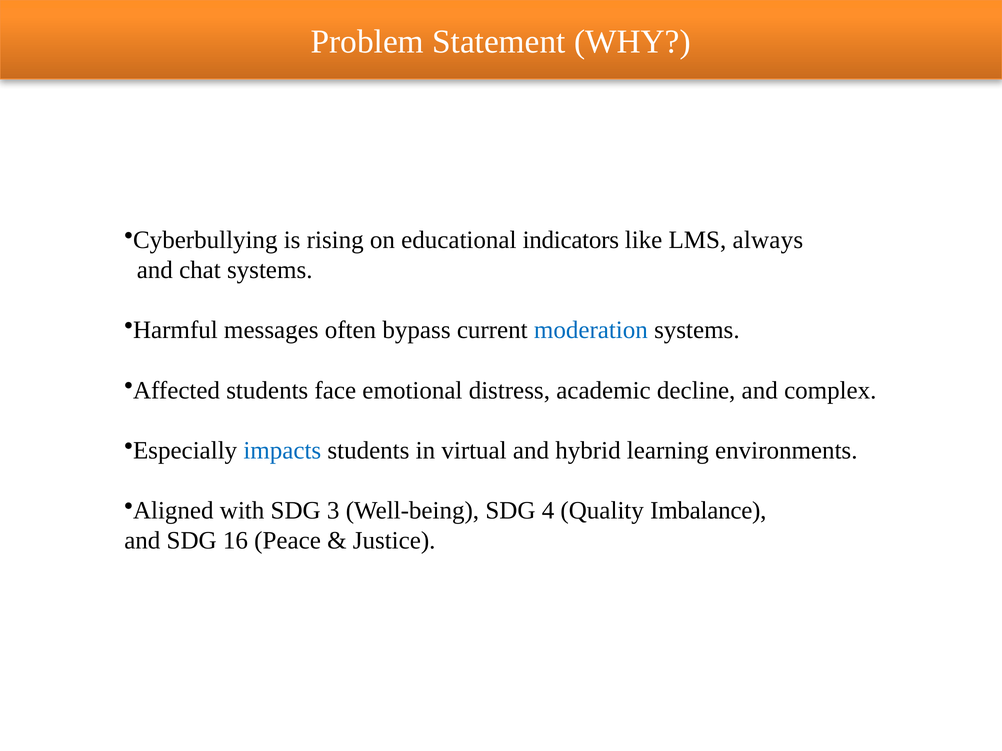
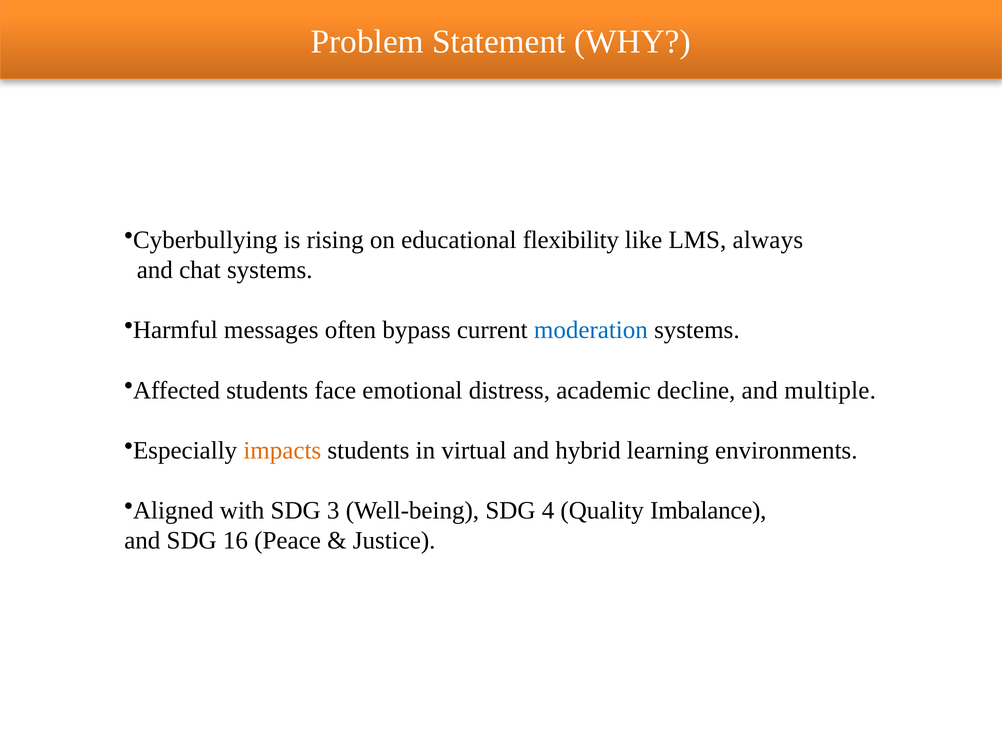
indicators: indicators -> flexibility
complex: complex -> multiple
impacts colour: blue -> orange
